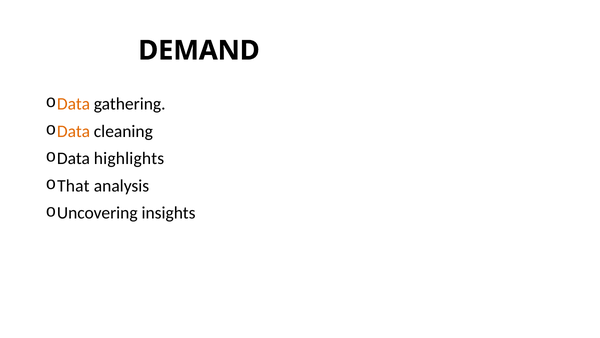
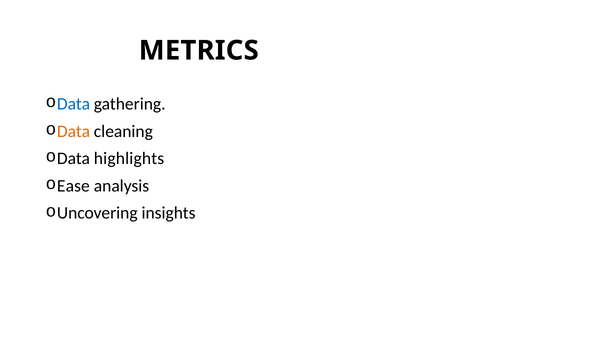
DEMAND: DEMAND -> METRICS
Data at (74, 104) colour: orange -> blue
That: That -> Ease
